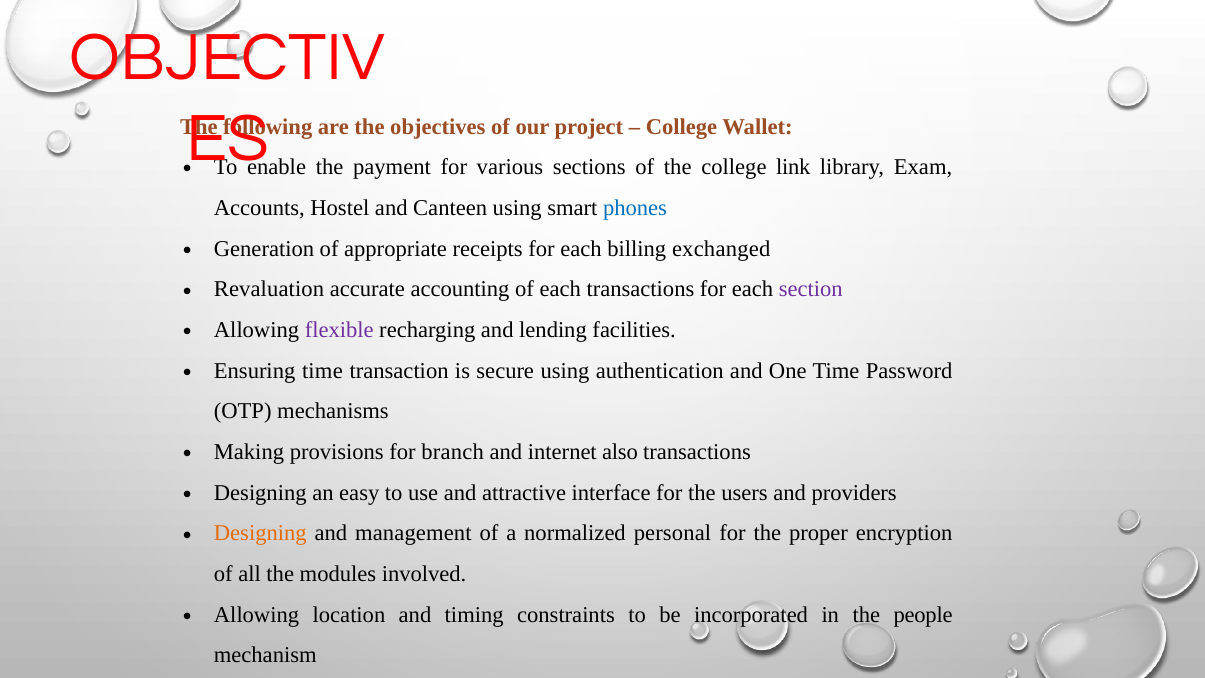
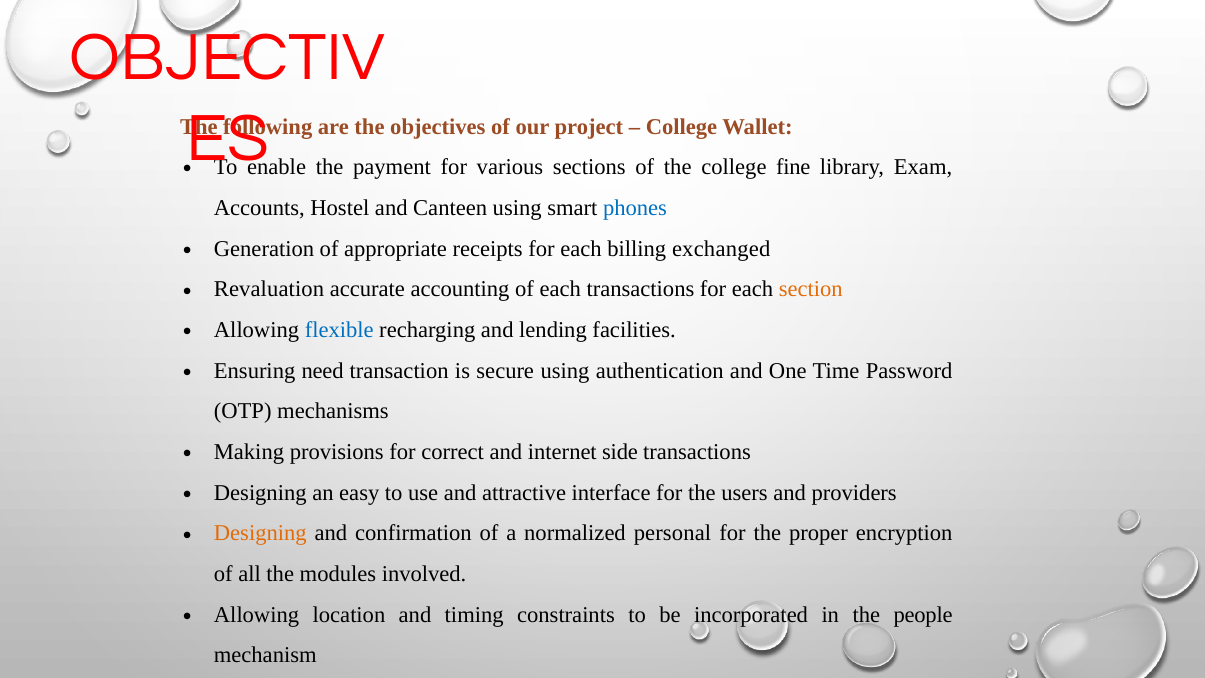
link: link -> fine
section colour: purple -> orange
flexible colour: purple -> blue
Ensuring time: time -> need
branch: branch -> correct
also: also -> side
management: management -> confirmation
